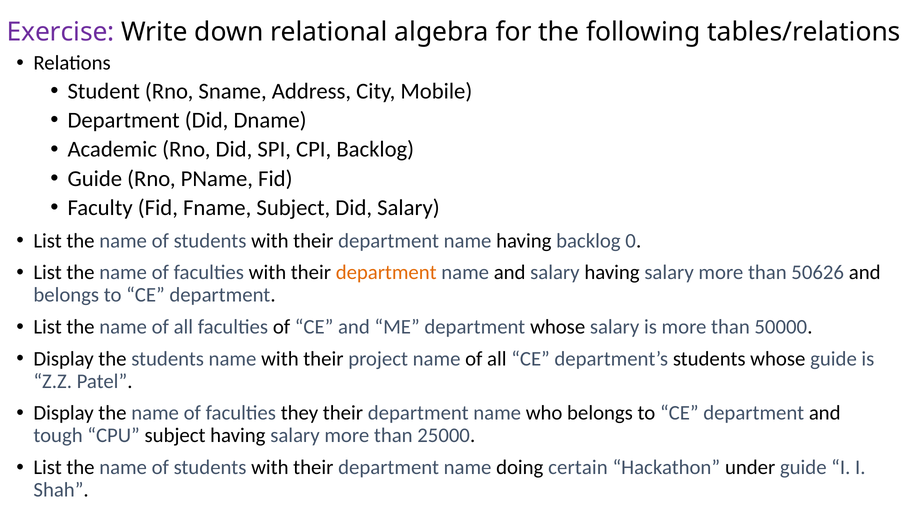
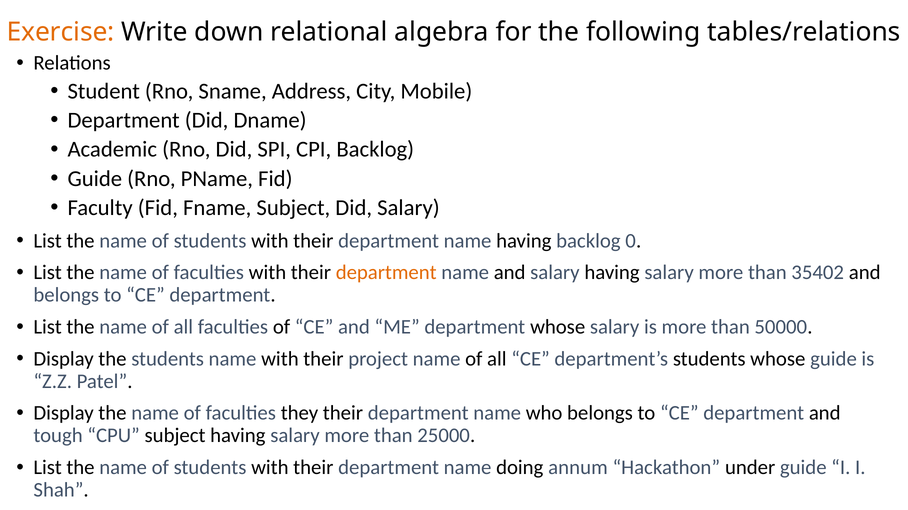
Exercise colour: purple -> orange
50626: 50626 -> 35402
certain: certain -> annum
